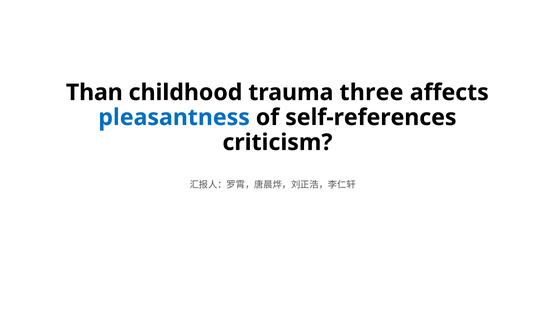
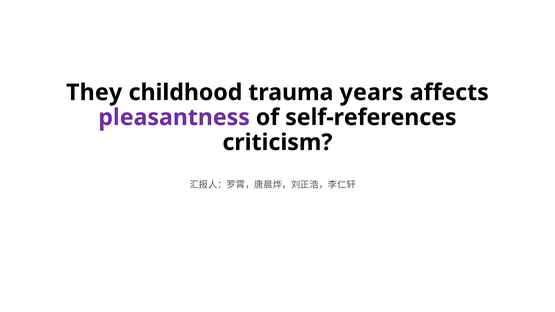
Than: Than -> They
three: three -> years
pleasantness colour: blue -> purple
